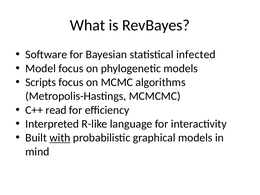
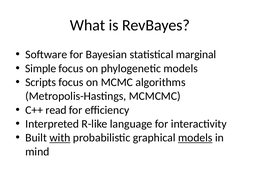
infected: infected -> marginal
Model: Model -> Simple
models at (195, 138) underline: none -> present
